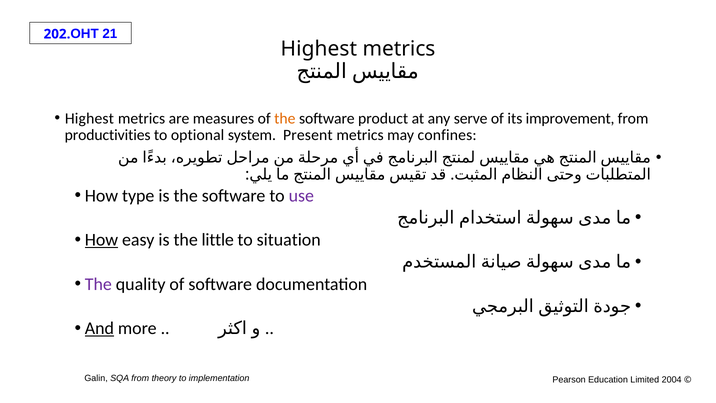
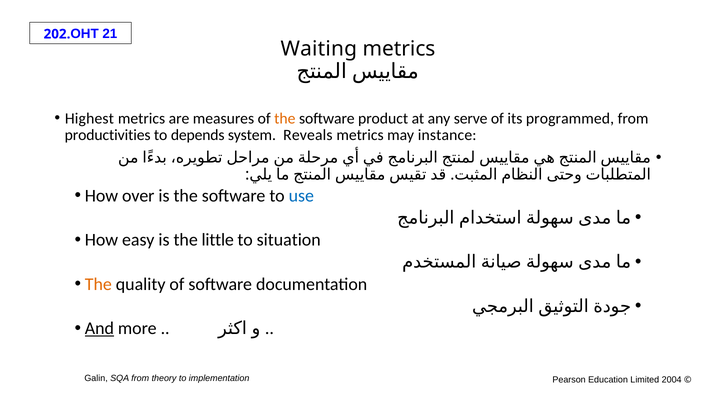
Highest at (319, 49): Highest -> Waiting
improvement: improvement -> programmed
optional: optional -> depends
Present: Present -> Reveals
confines: confines -> instance
type: type -> over
use colour: purple -> blue
How at (101, 240) underline: present -> none
The at (98, 284) colour: purple -> orange
